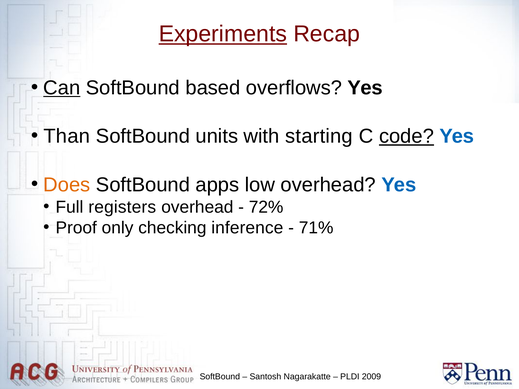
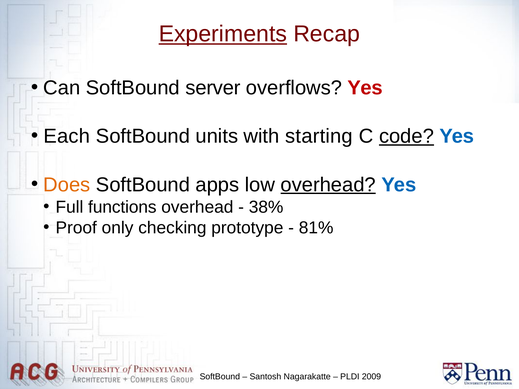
Can underline: present -> none
based: based -> server
Yes at (365, 88) colour: black -> red
Than: Than -> Each
overhead at (328, 185) underline: none -> present
registers: registers -> functions
72%: 72% -> 38%
inference: inference -> prototype
71%: 71% -> 81%
